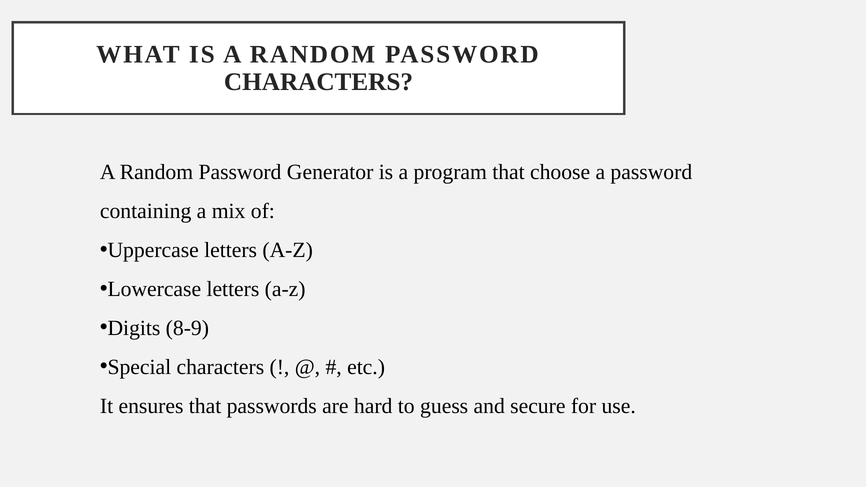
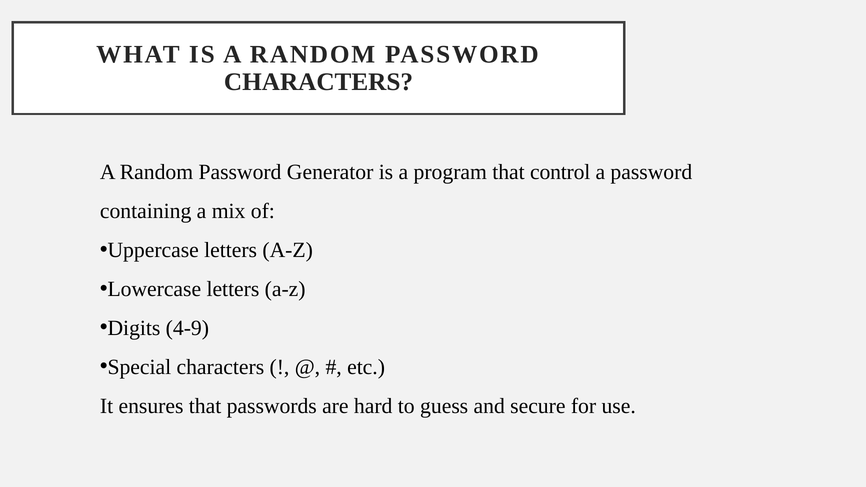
choose: choose -> control
8-9: 8-9 -> 4-9
